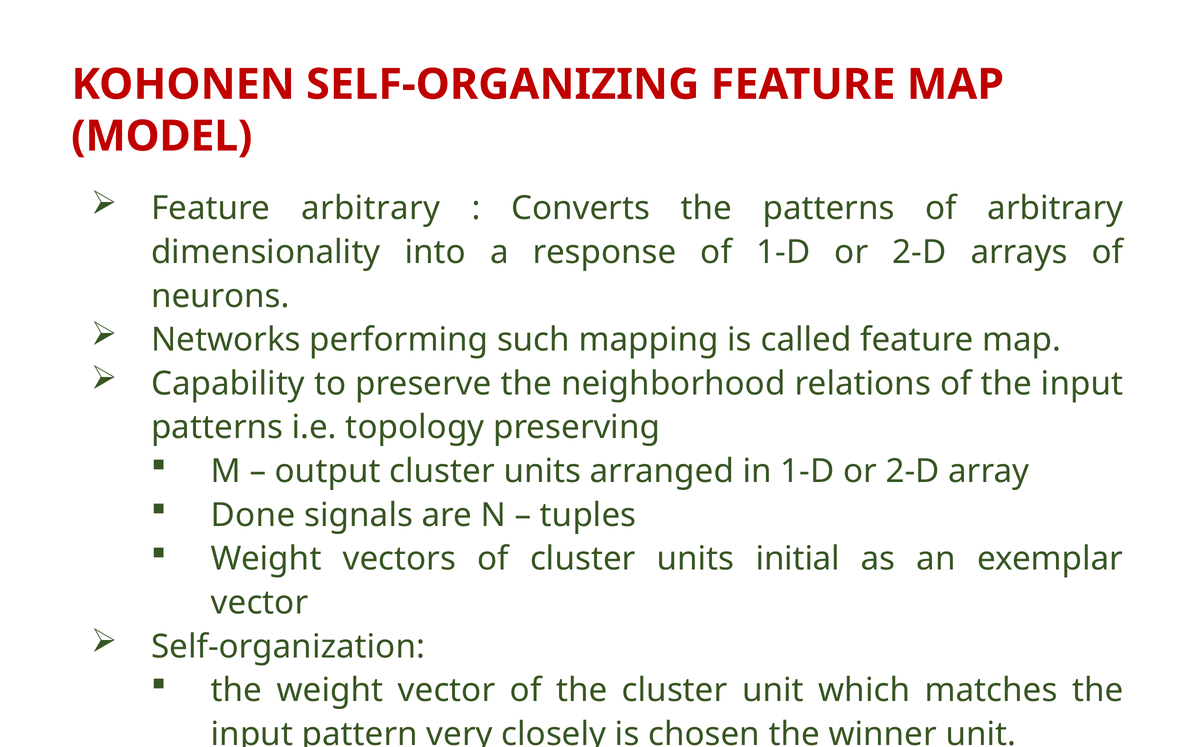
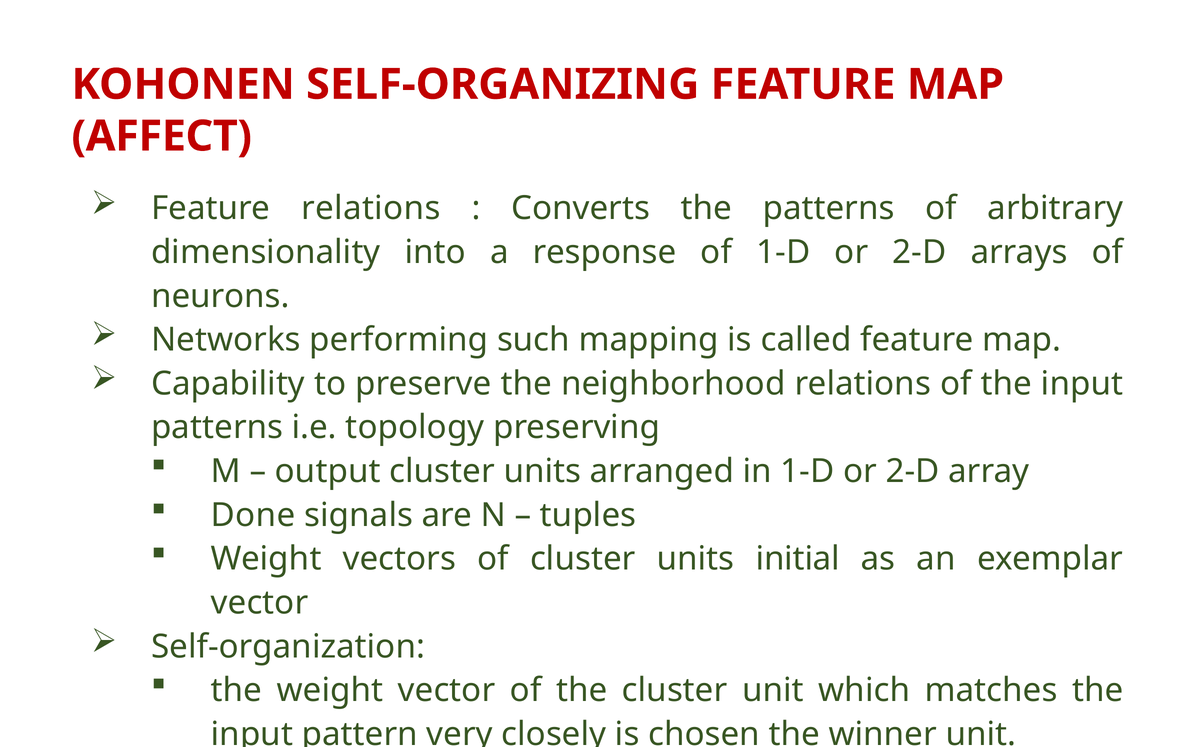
MODEL: MODEL -> AFFECT
Feature arbitrary: arbitrary -> relations
